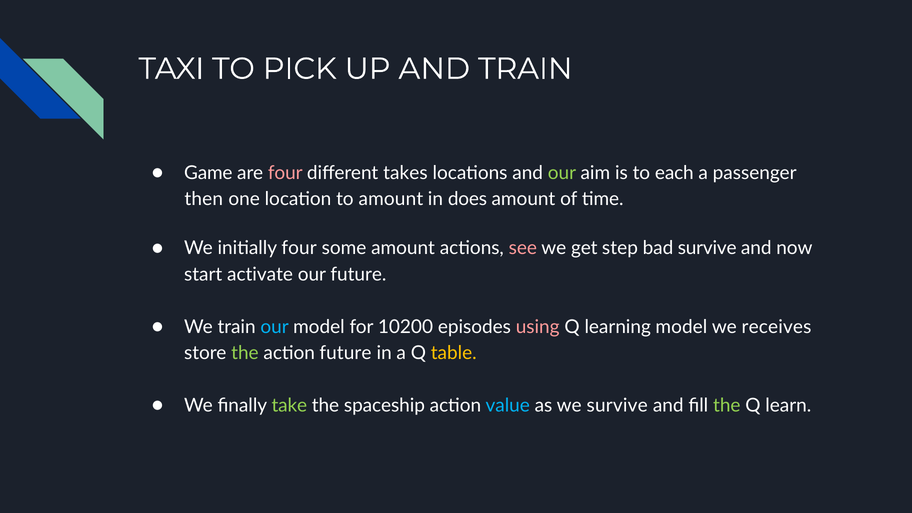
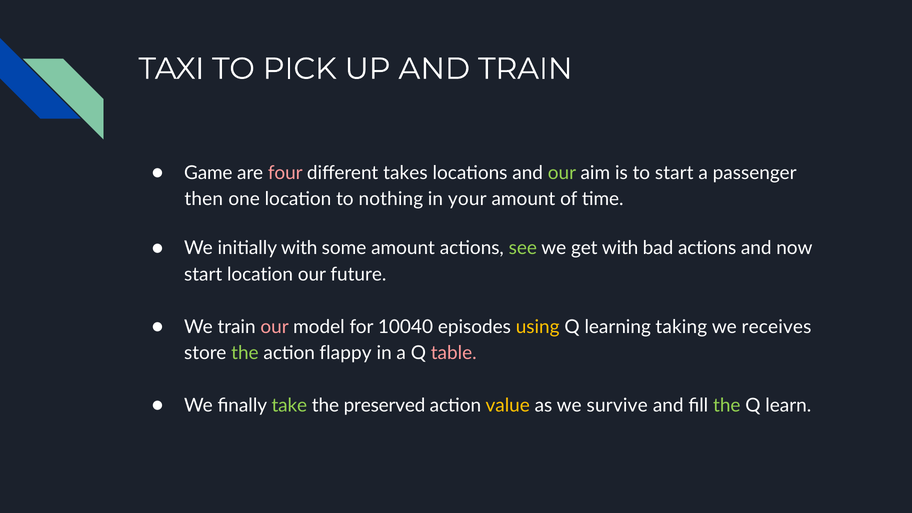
to each: each -> start
to amount: amount -> nothing
does: does -> your
initially four: four -> with
see colour: pink -> light green
get step: step -> with
bad survive: survive -> actions
start activate: activate -> location
our at (275, 327) colour: light blue -> pink
10200: 10200 -> 10040
using colour: pink -> yellow
learning model: model -> taking
action future: future -> flappy
table colour: yellow -> pink
spaceship: spaceship -> preserved
value colour: light blue -> yellow
